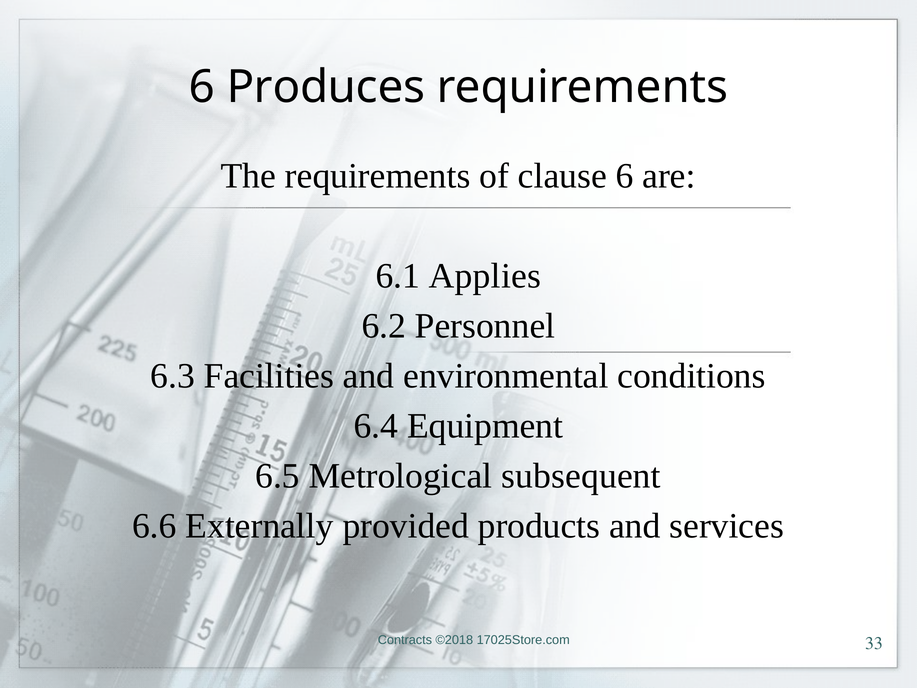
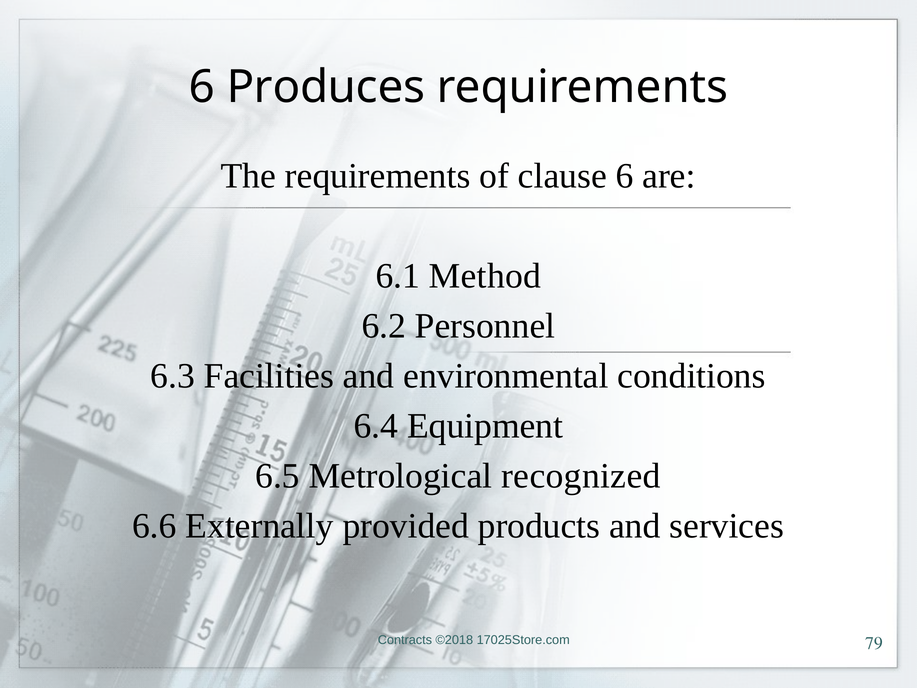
Applies: Applies -> Method
subsequent: subsequent -> recognized
33: 33 -> 79
